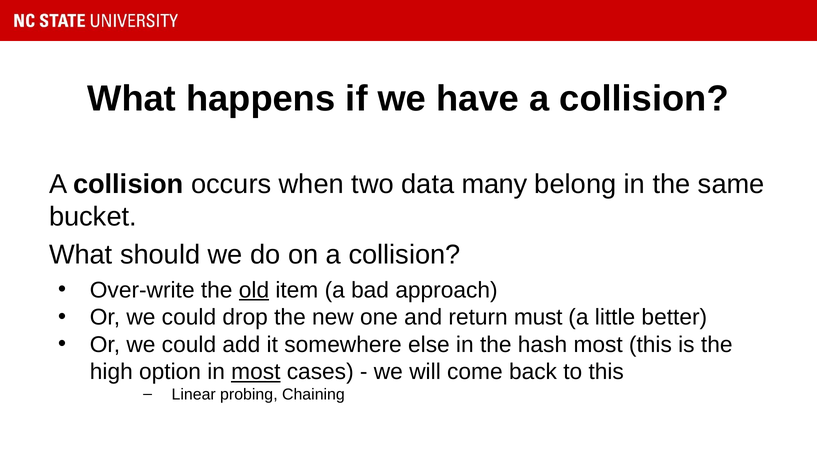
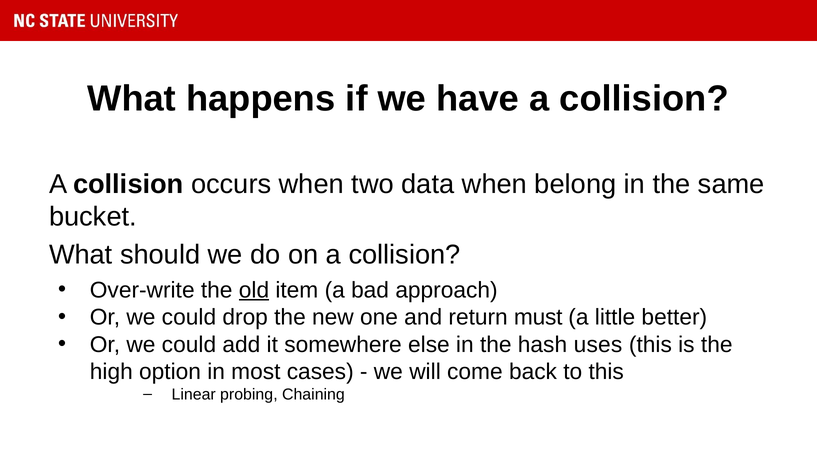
data many: many -> when
hash most: most -> uses
most at (256, 372) underline: present -> none
